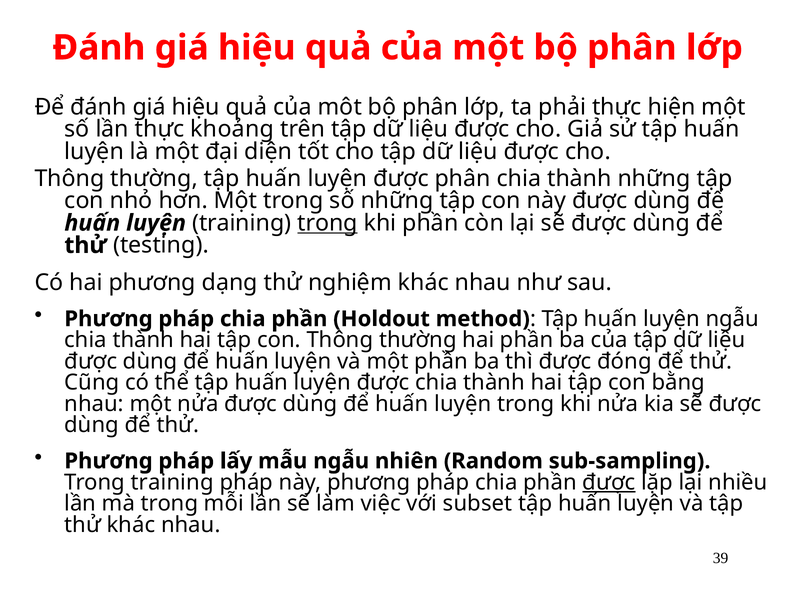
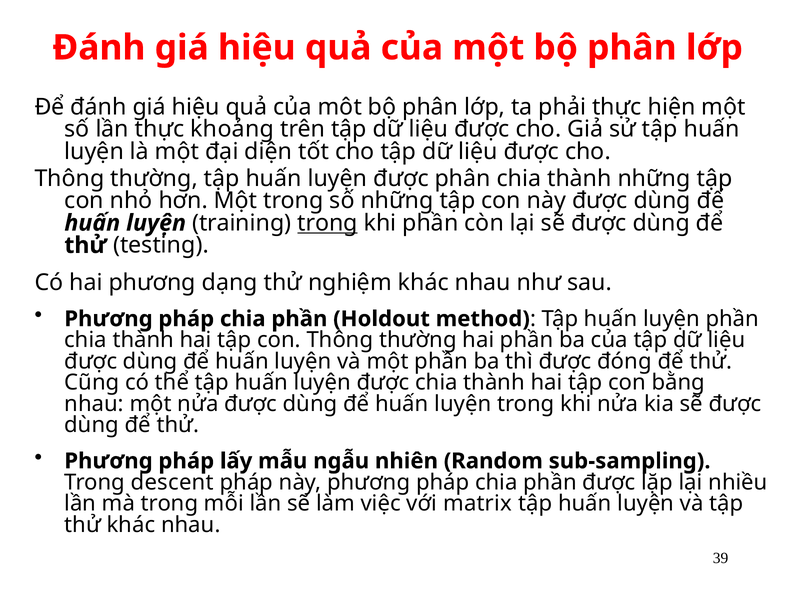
luyện ngẫu: ngẫu -> phần
Trong training: training -> descent
được at (609, 482) underline: present -> none
subset: subset -> matrix
